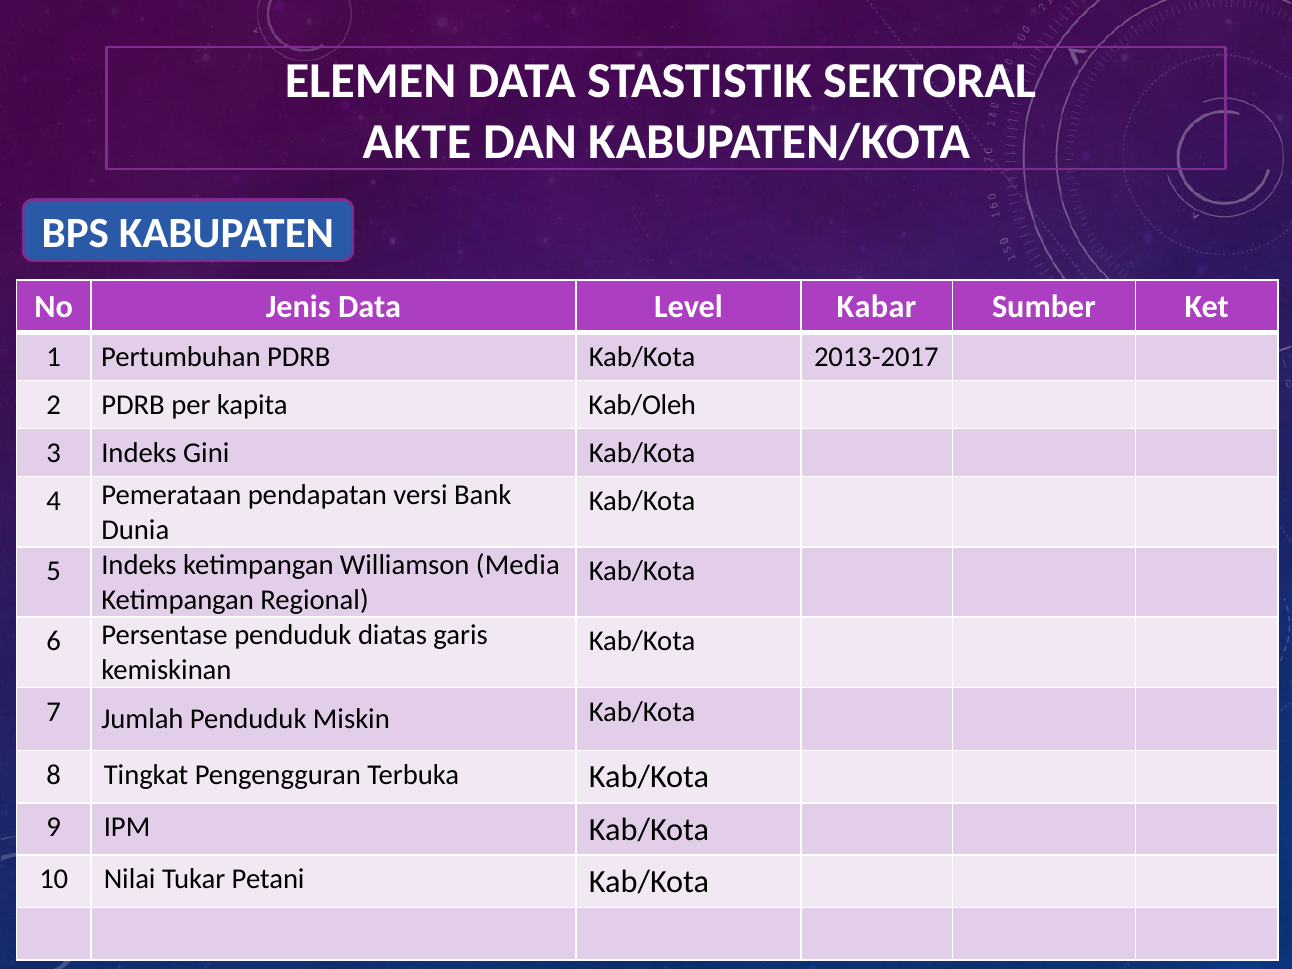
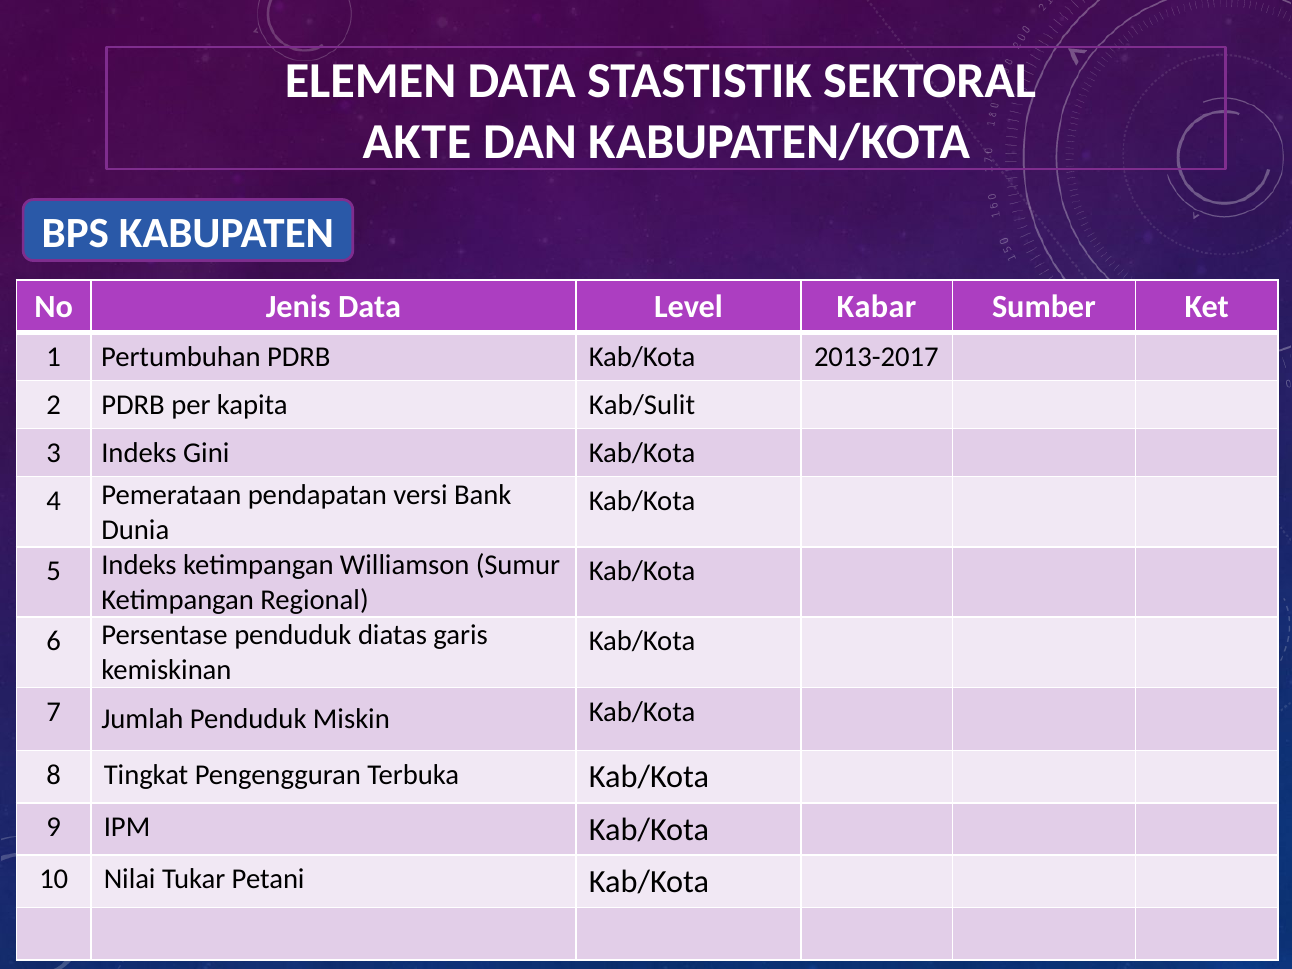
Kab/Oleh: Kab/Oleh -> Kab/Sulit
Media: Media -> Sumur
